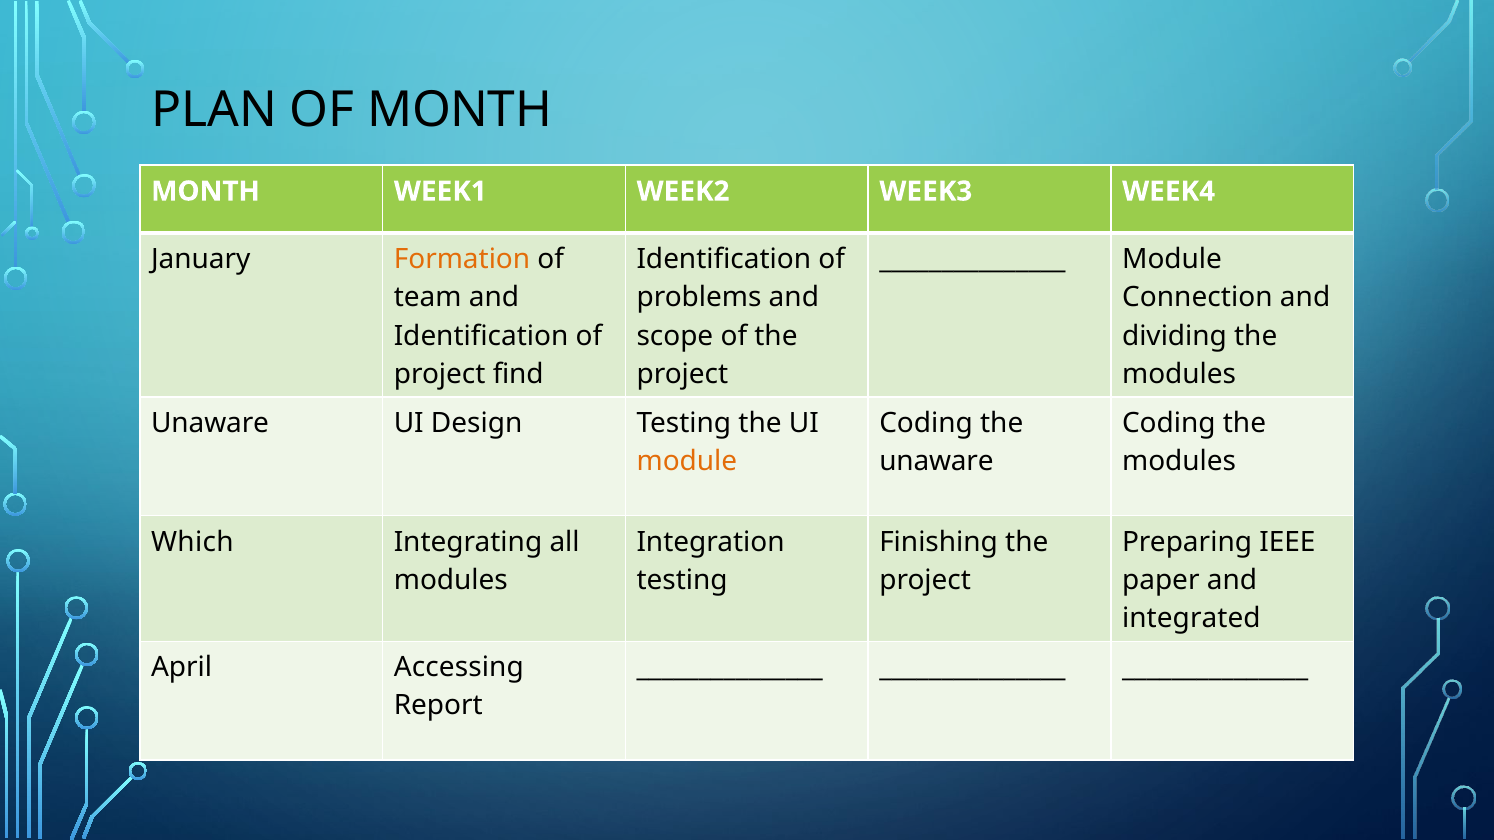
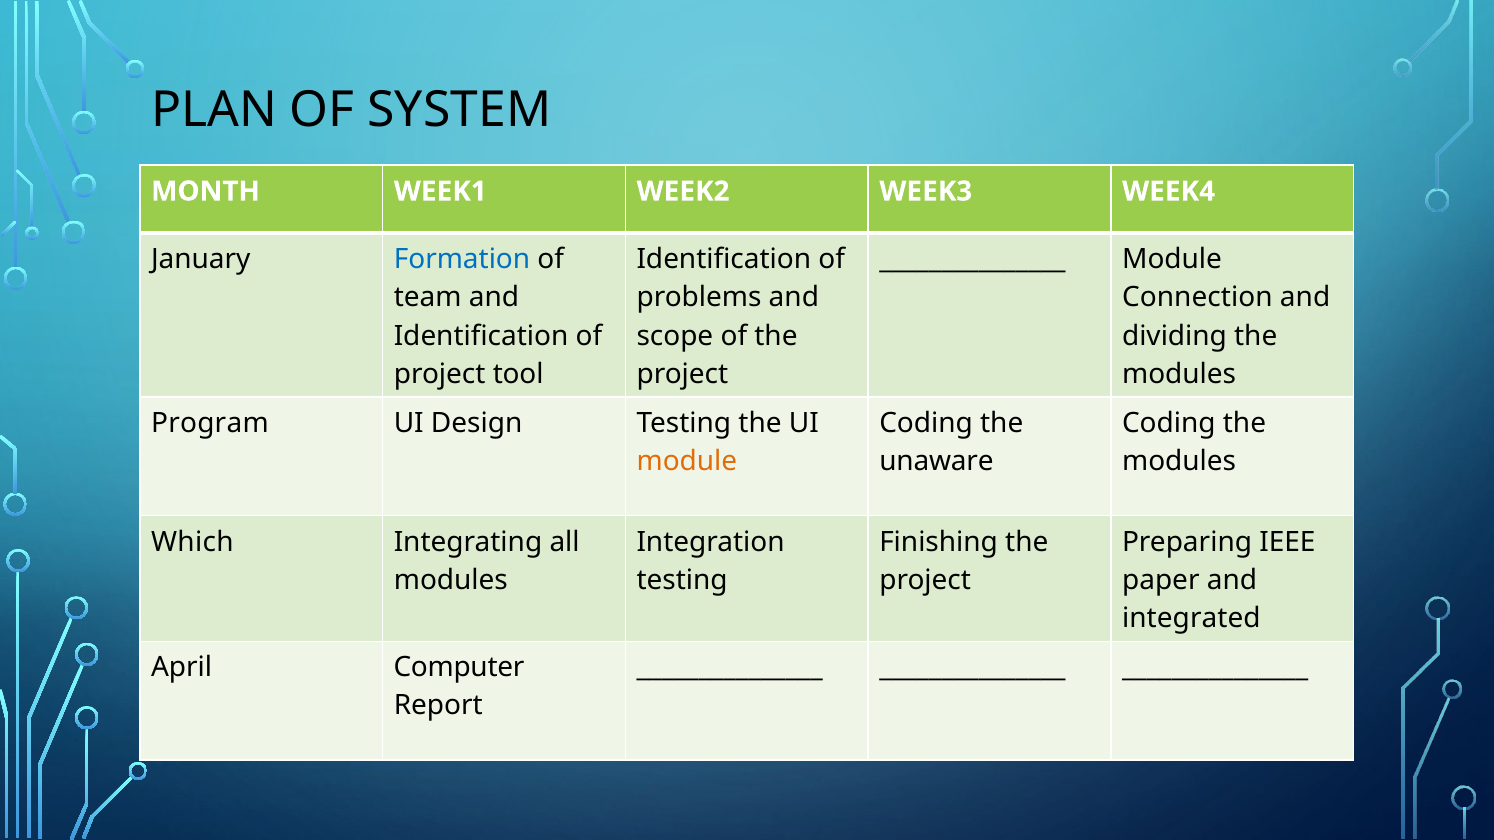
OF MONTH: MONTH -> SYSTEM
Formation colour: orange -> blue
find: find -> tool
Unaware at (210, 423): Unaware -> Program
Accessing: Accessing -> Computer
